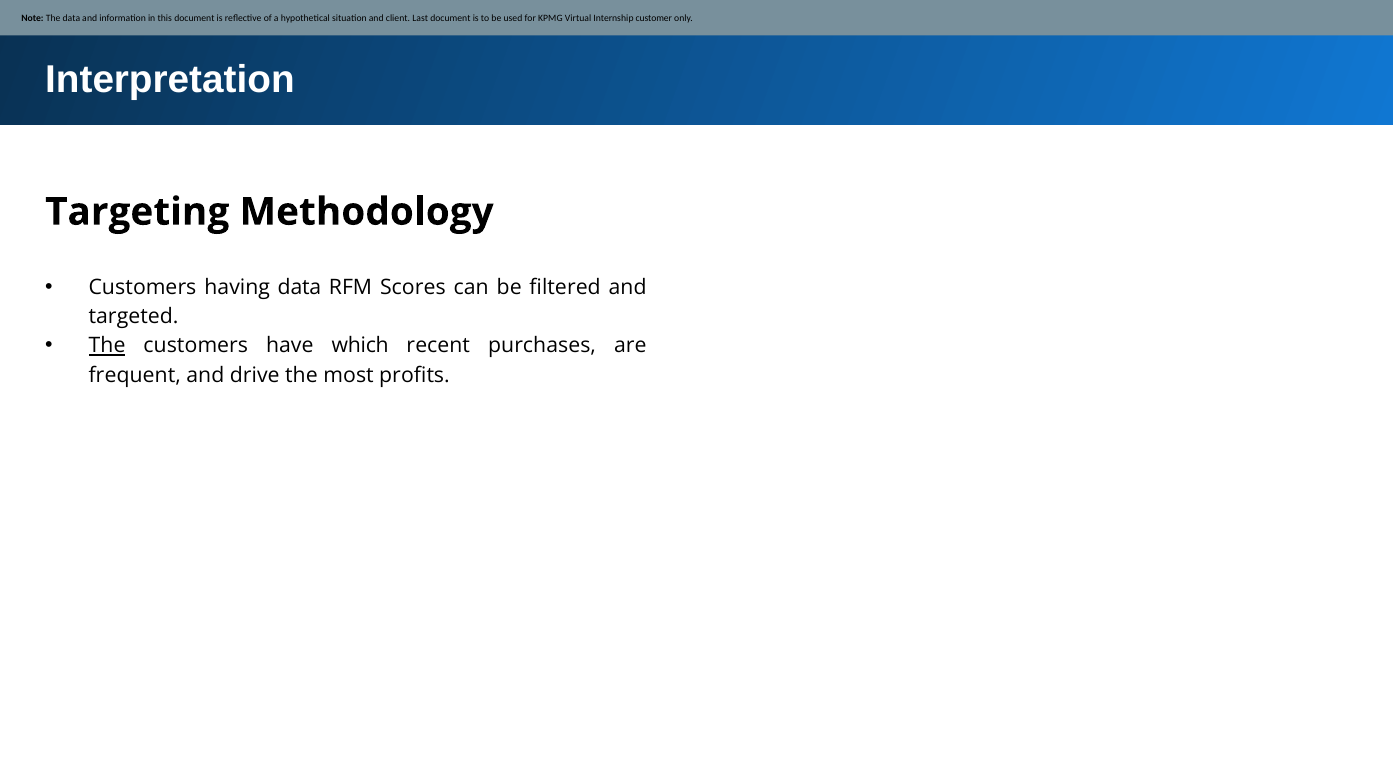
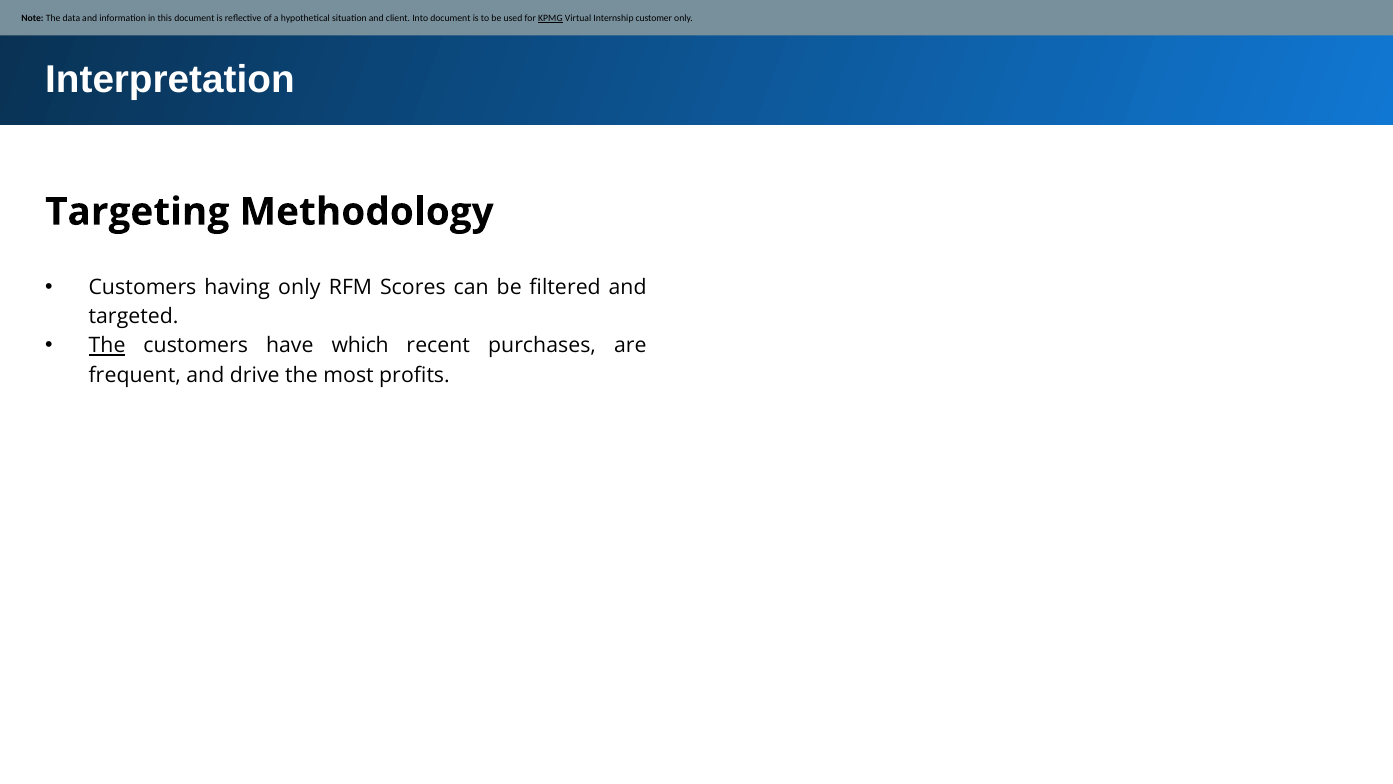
Last: Last -> Into
KPMG underline: none -> present
having data: data -> only
